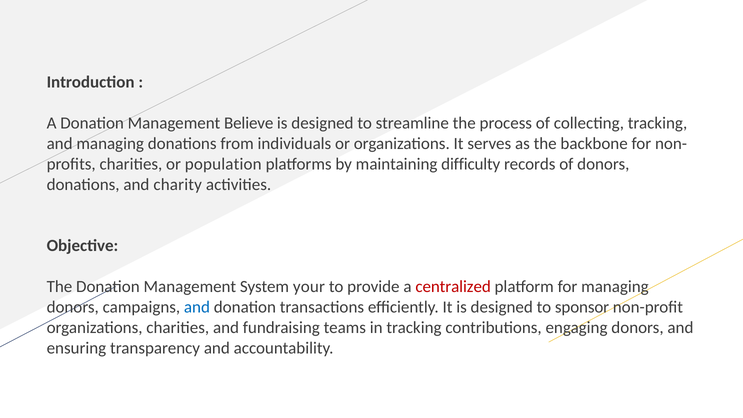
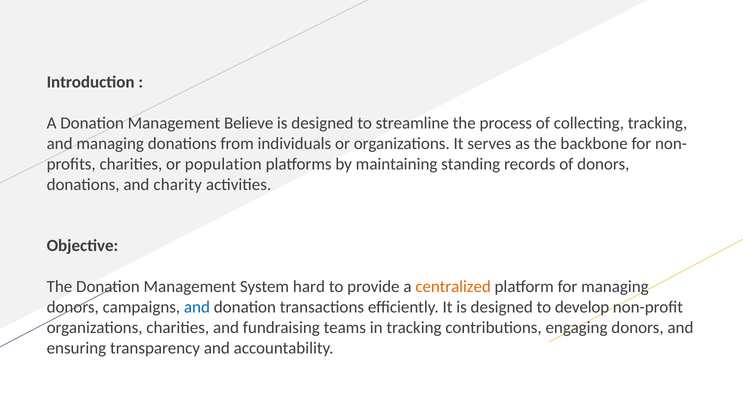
difficulty: difficulty -> standing
your: your -> hard
centralized colour: red -> orange
sponsor: sponsor -> develop
